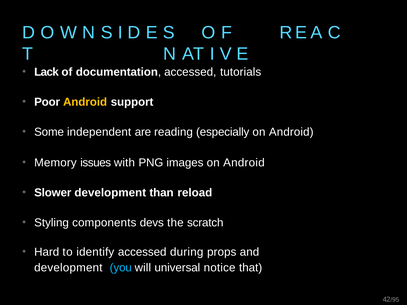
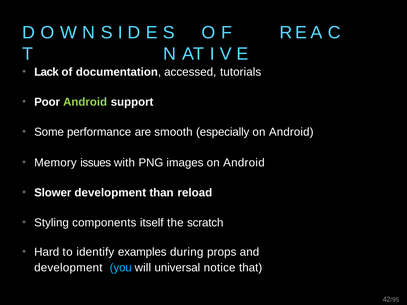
Android at (85, 102) colour: yellow -> light green
independent: independent -> performance
reading: reading -> smooth
devs: devs -> itself
identify accessed: accessed -> examples
